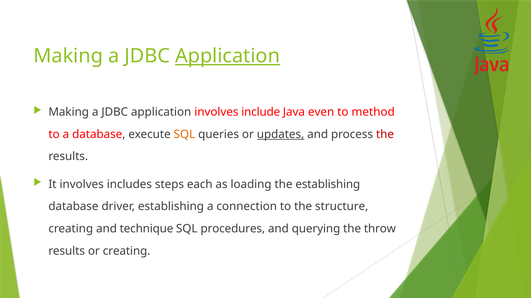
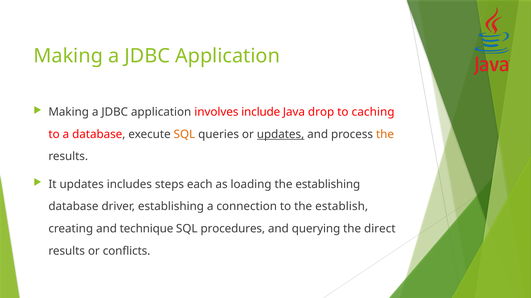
Application at (228, 56) underline: present -> none
even: even -> drop
method: method -> caching
the at (385, 135) colour: red -> orange
It involves: involves -> updates
structure: structure -> establish
throw: throw -> direct
or creating: creating -> conflicts
